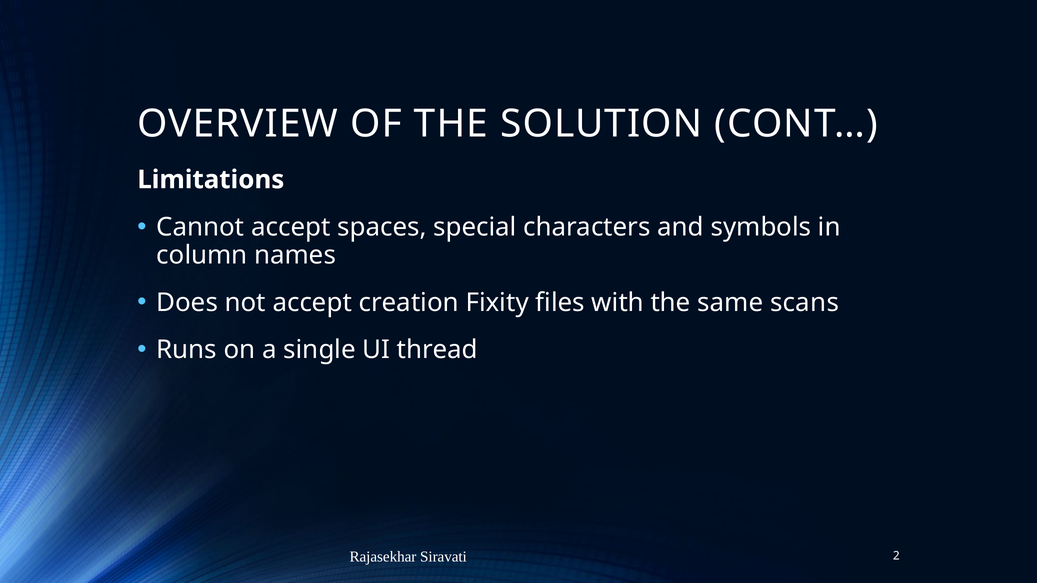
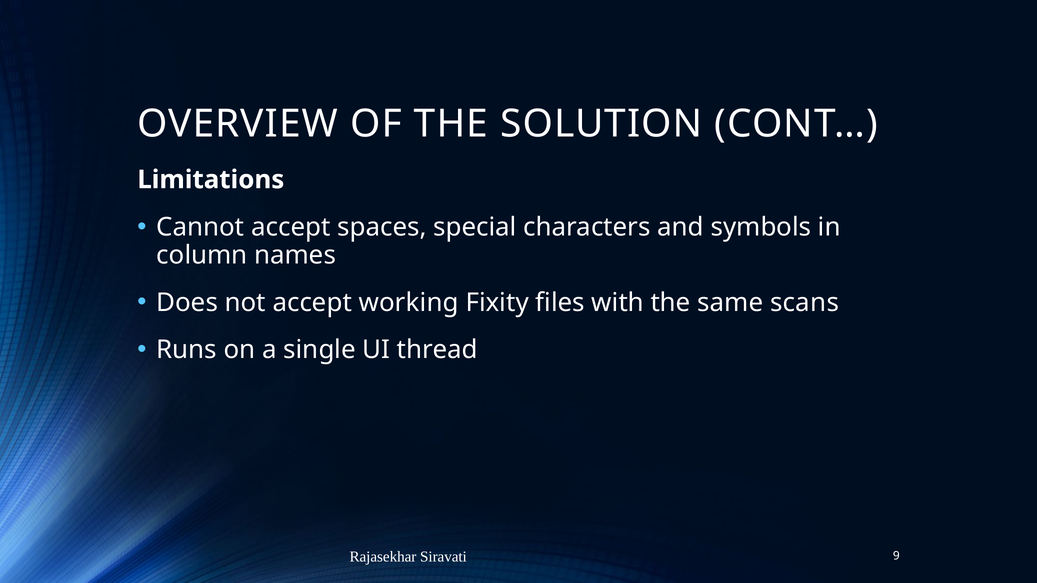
creation: creation -> working
2: 2 -> 9
